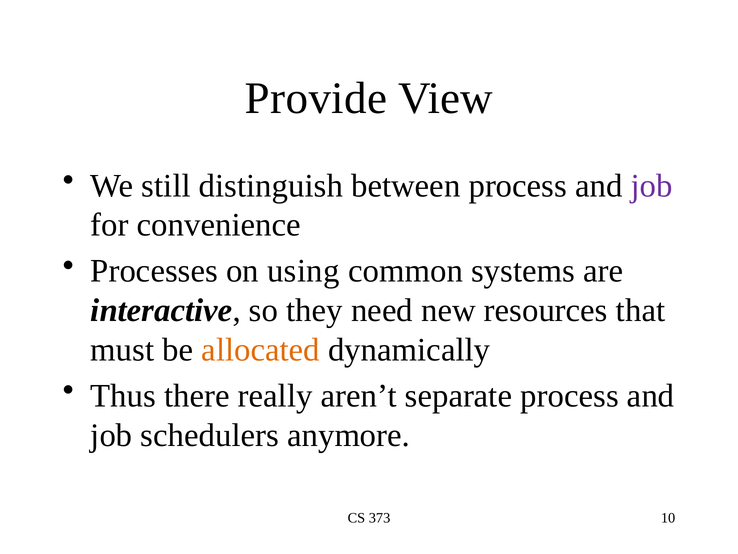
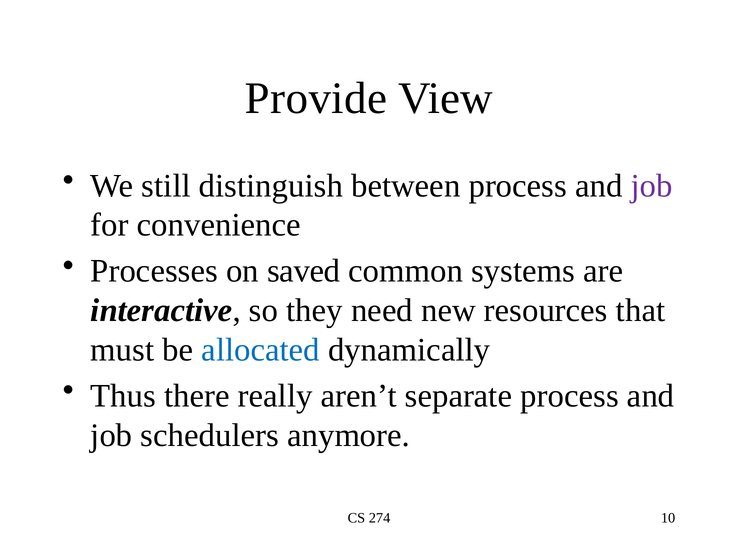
using: using -> saved
allocated colour: orange -> blue
373: 373 -> 274
